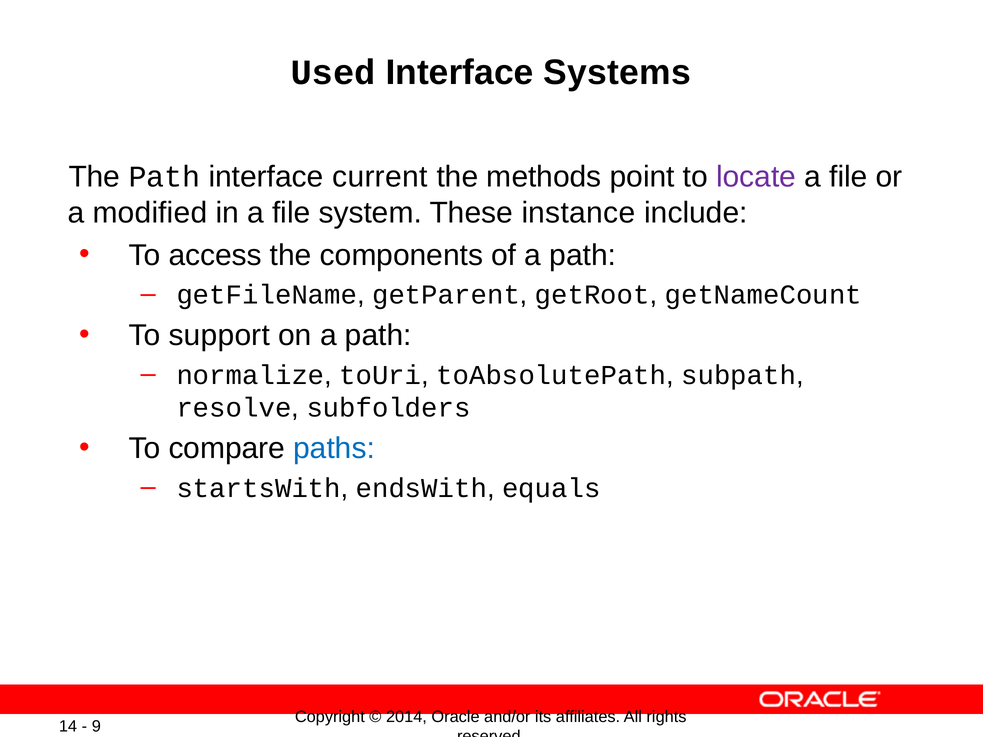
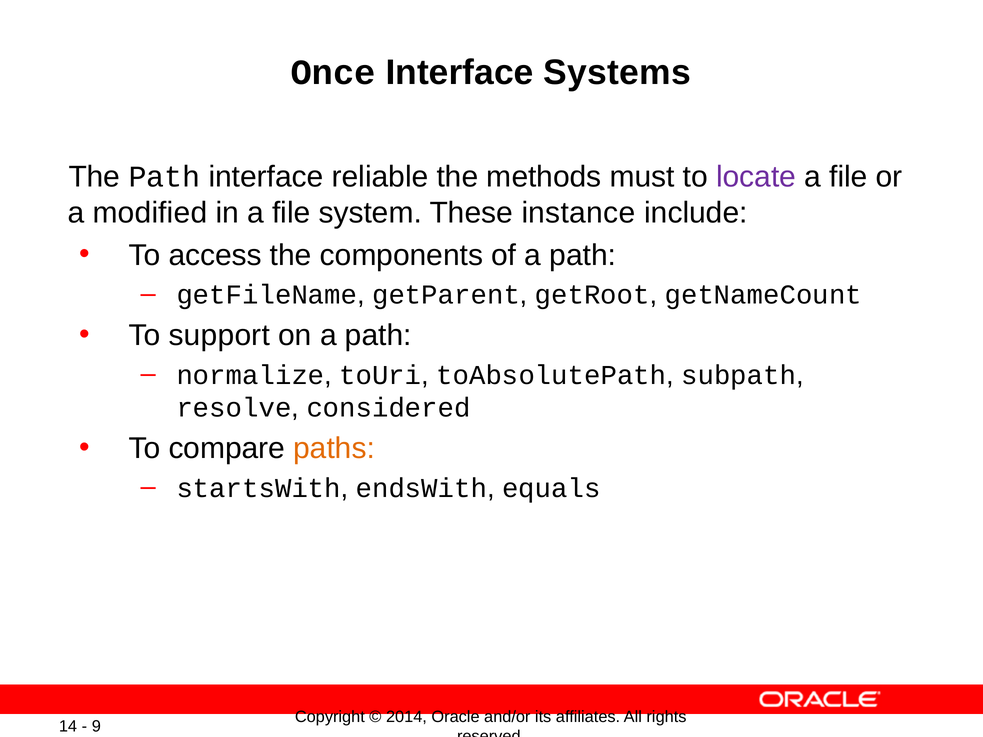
Used: Used -> Once
current: current -> reliable
point: point -> must
subfolders: subfolders -> considered
paths colour: blue -> orange
